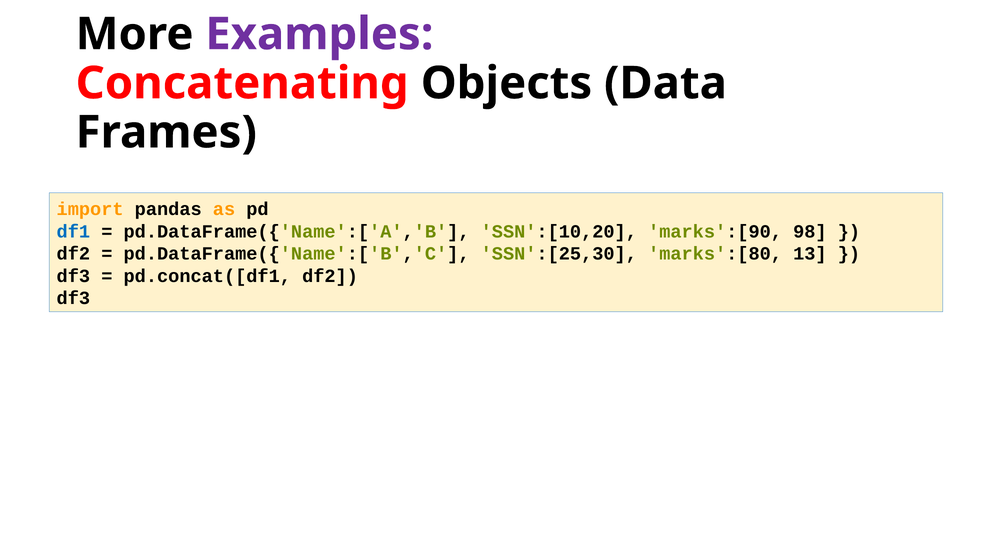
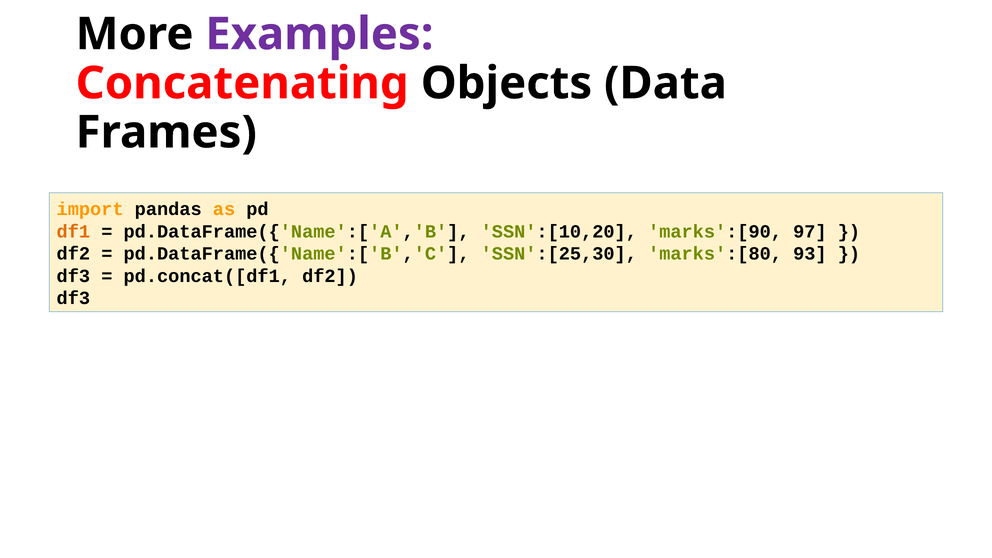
df1 colour: blue -> orange
98: 98 -> 97
13: 13 -> 93
